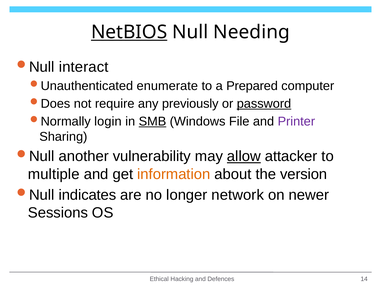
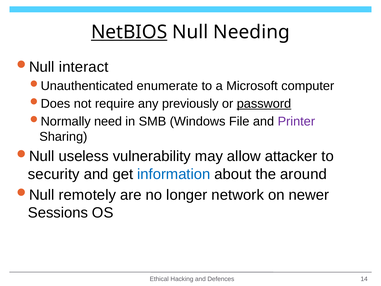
Prepared: Prepared -> Microsoft
login: login -> need
SMB underline: present -> none
another: another -> useless
allow underline: present -> none
multiple: multiple -> security
information colour: orange -> blue
version: version -> around
indicates: indicates -> remotely
